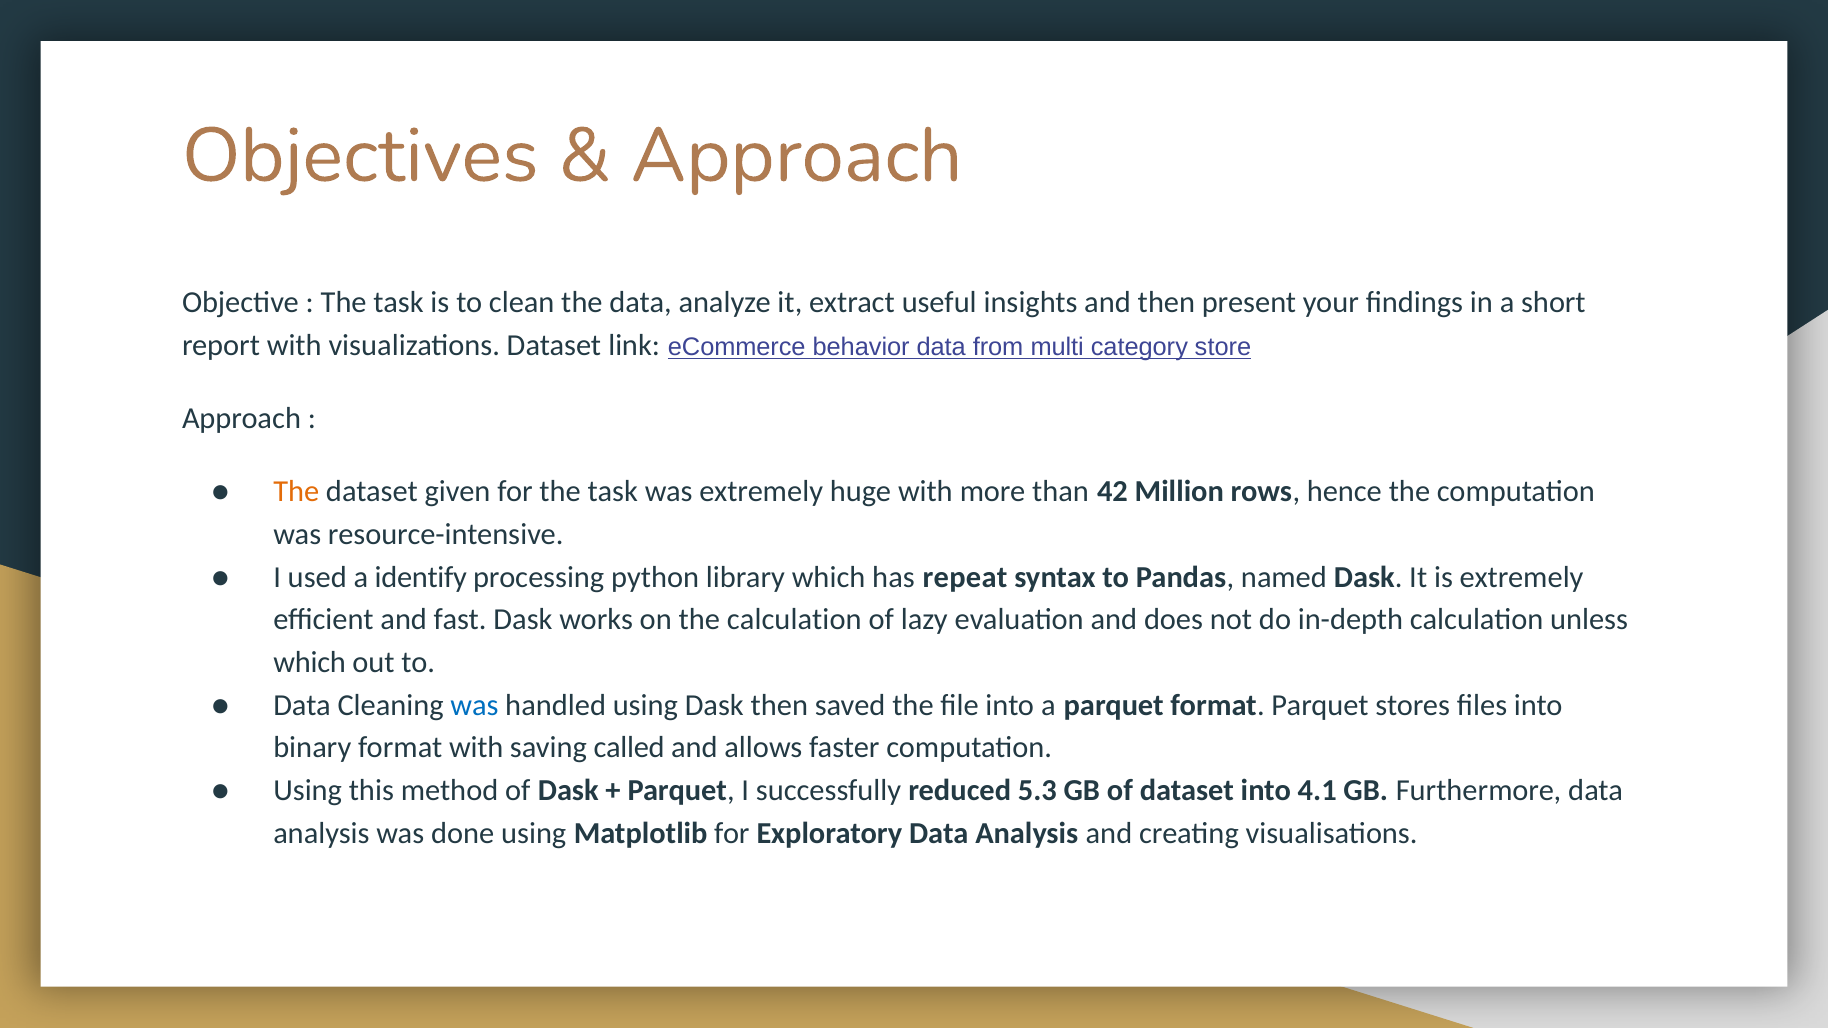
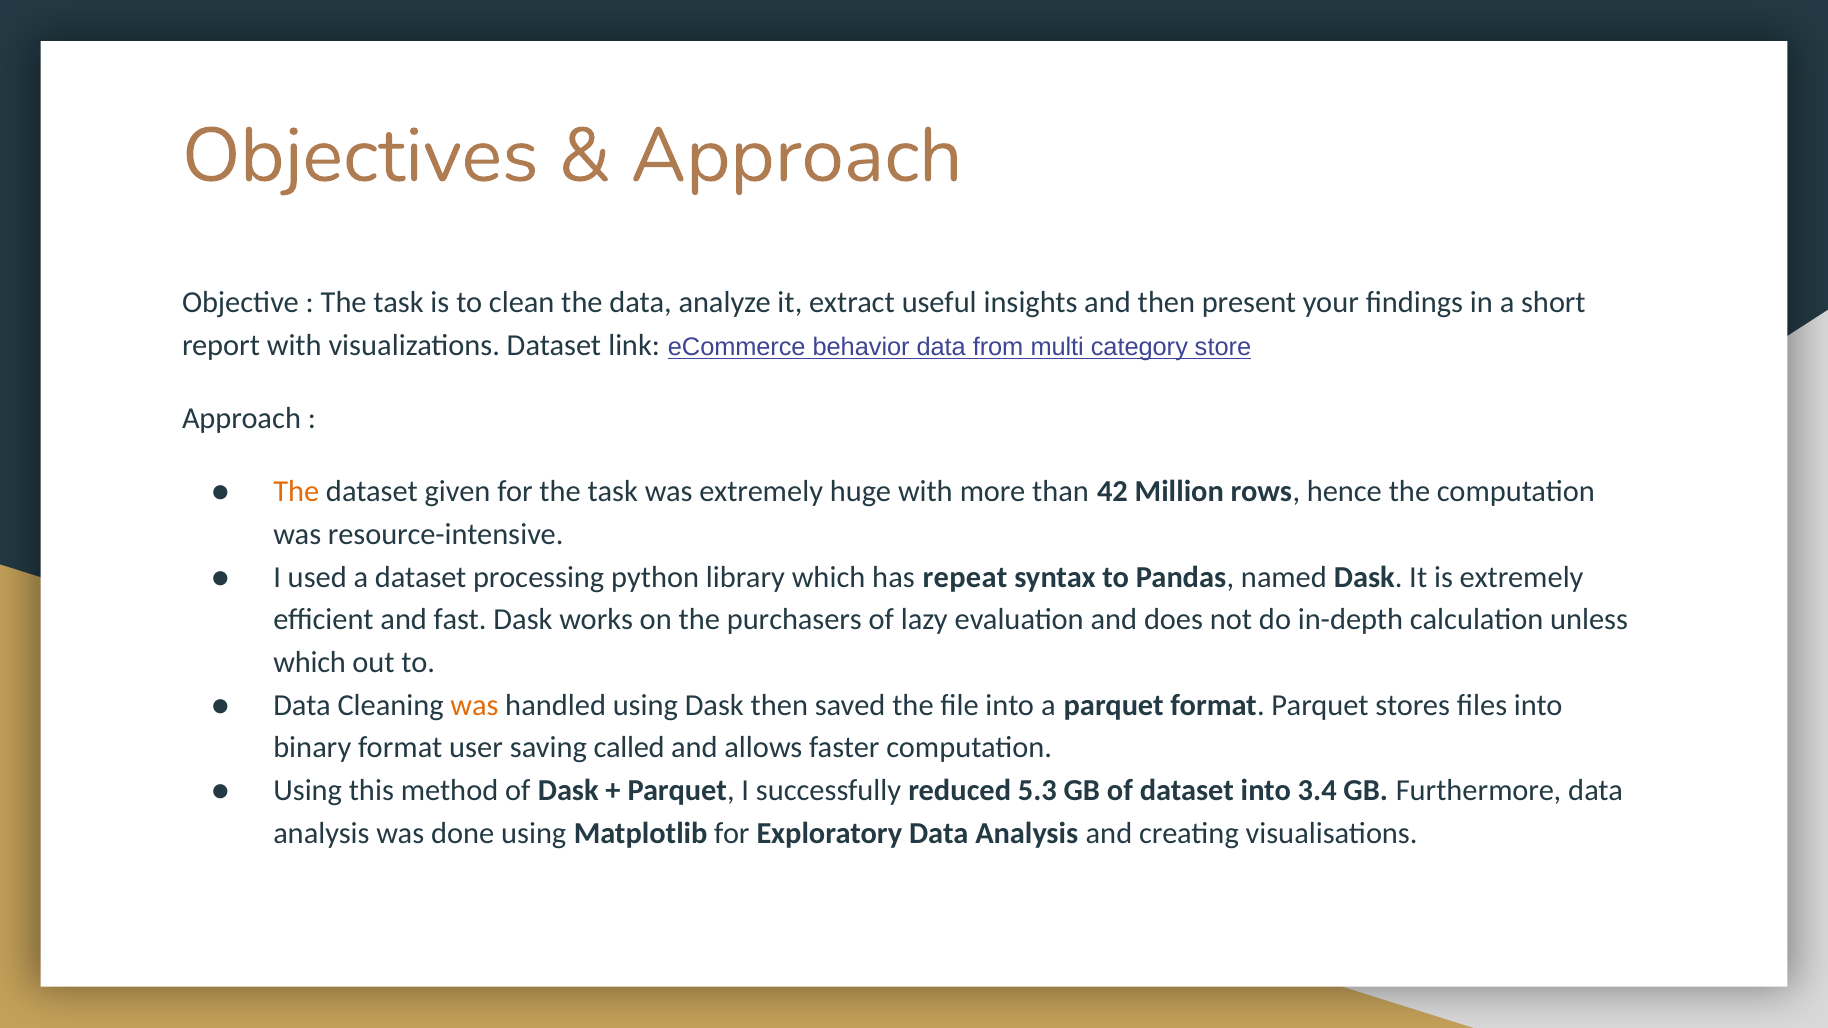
a identify: identify -> dataset
the calculation: calculation -> purchasers
was at (475, 705) colour: blue -> orange
format with: with -> user
4.1: 4.1 -> 3.4
